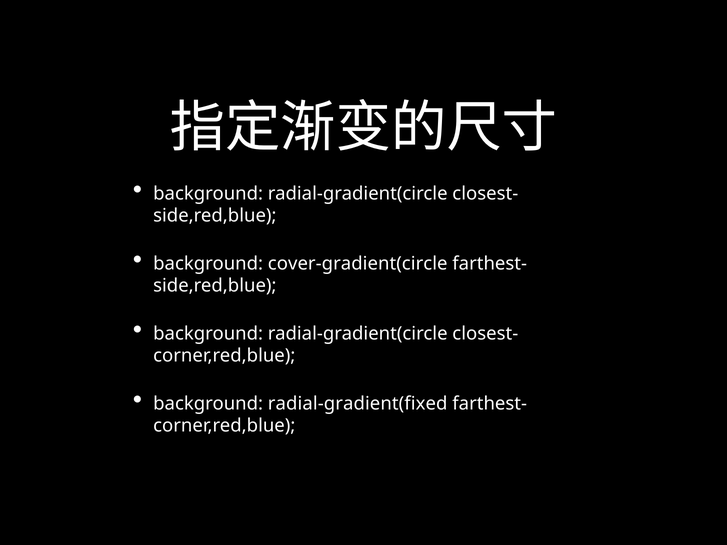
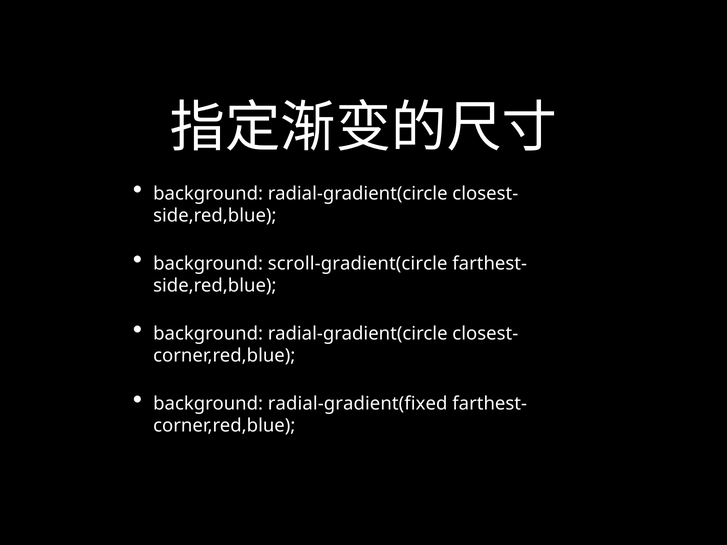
cover-gradient(circle: cover-gradient(circle -> scroll-gradient(circle
